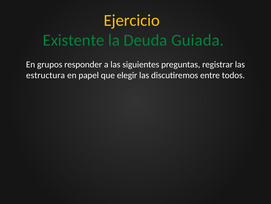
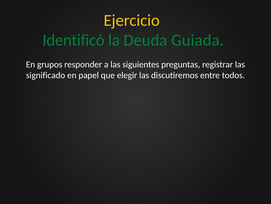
Existente: Existente -> Identificó
estructura: estructura -> significado
